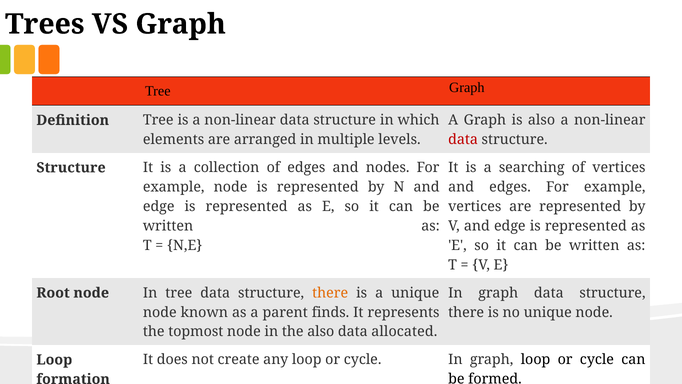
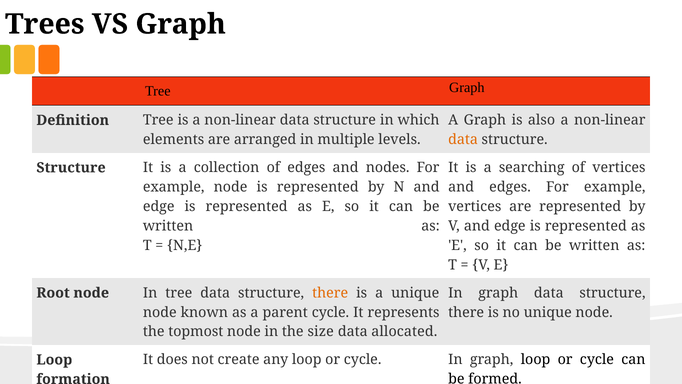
data at (463, 140) colour: red -> orange
parent finds: finds -> cycle
the also: also -> size
